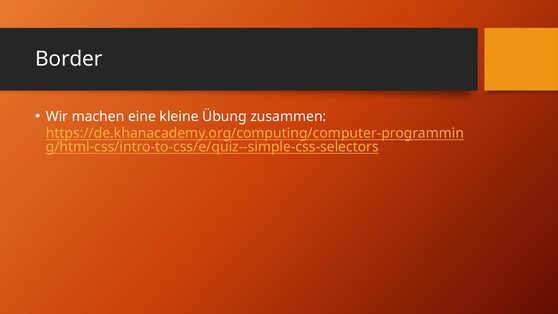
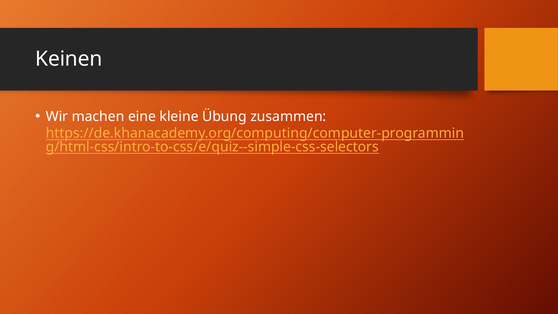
Border: Border -> Keinen
